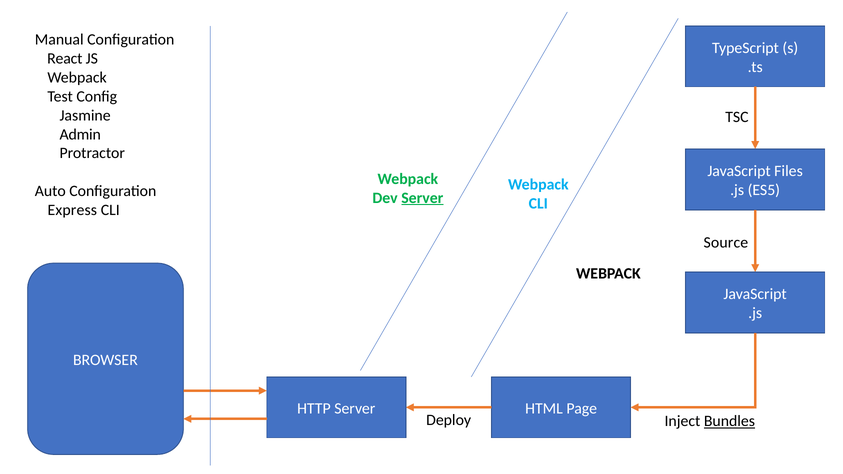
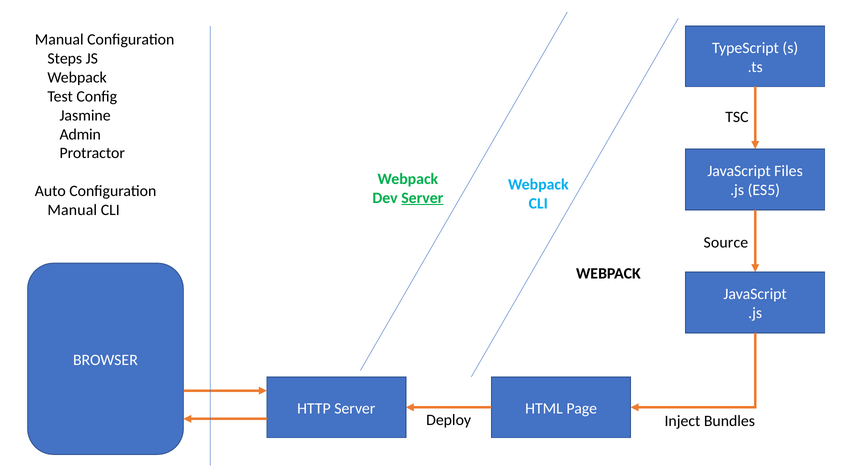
React: React -> Steps
Express at (72, 210): Express -> Manual
Bundles underline: present -> none
